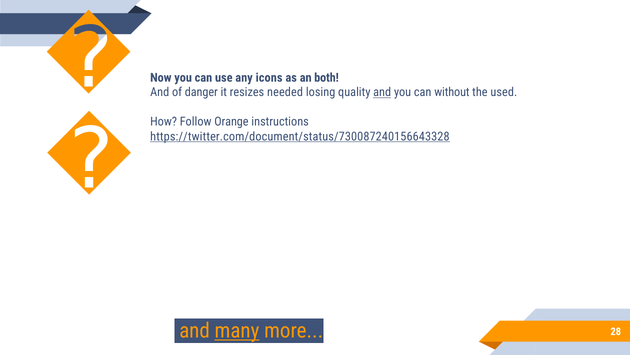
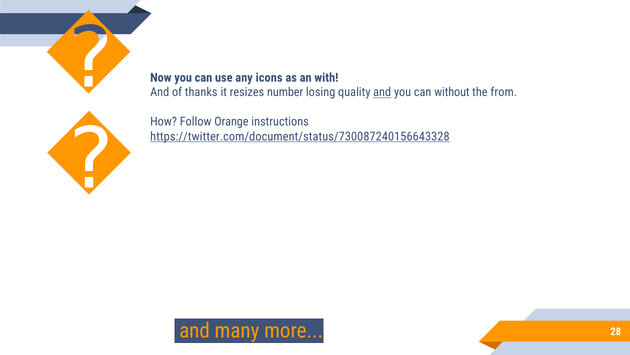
both: both -> with
danger: danger -> thanks
needed: needed -> number
used: used -> from
many underline: present -> none
